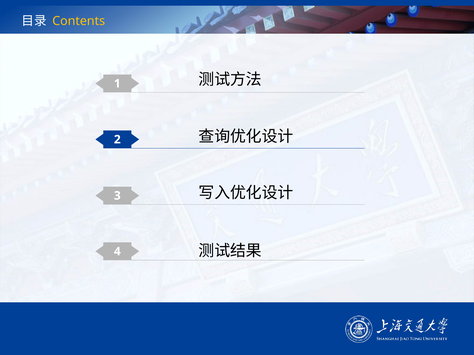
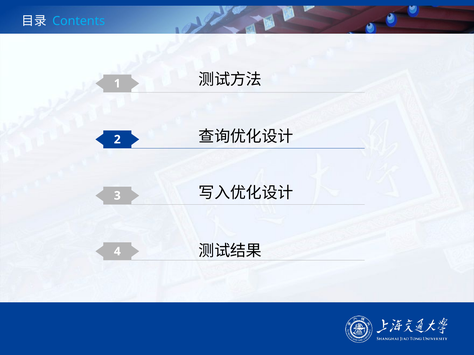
Contents colour: yellow -> light blue
